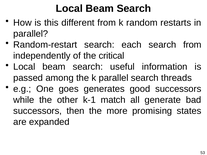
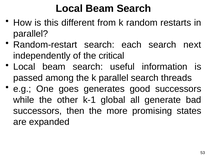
search from: from -> next
match: match -> global
